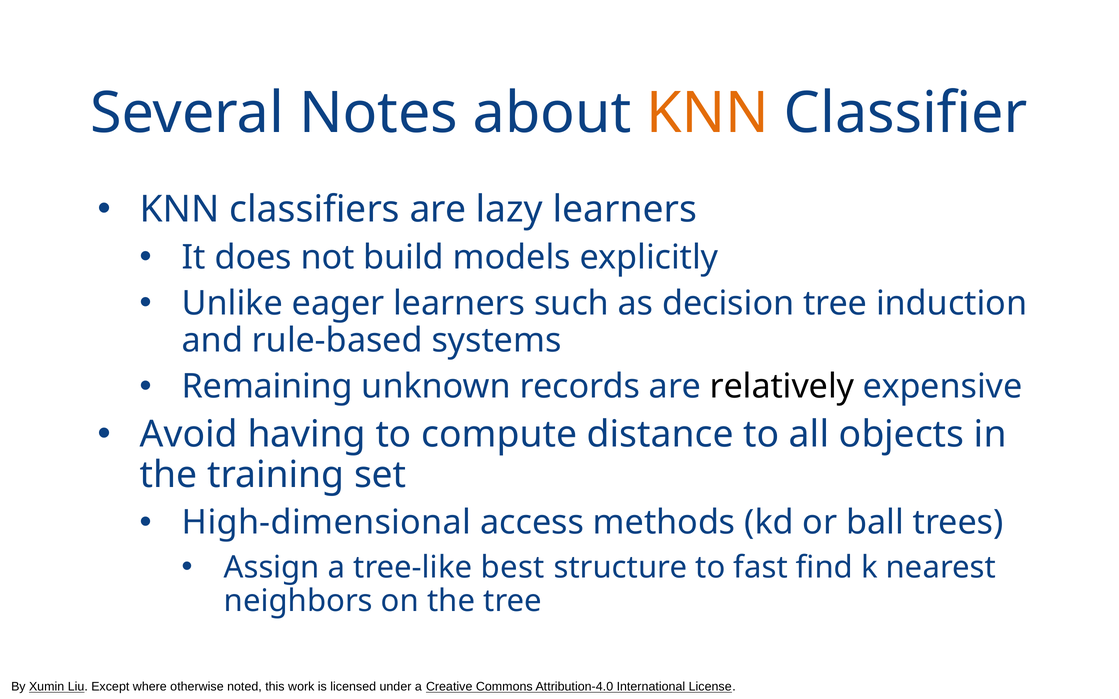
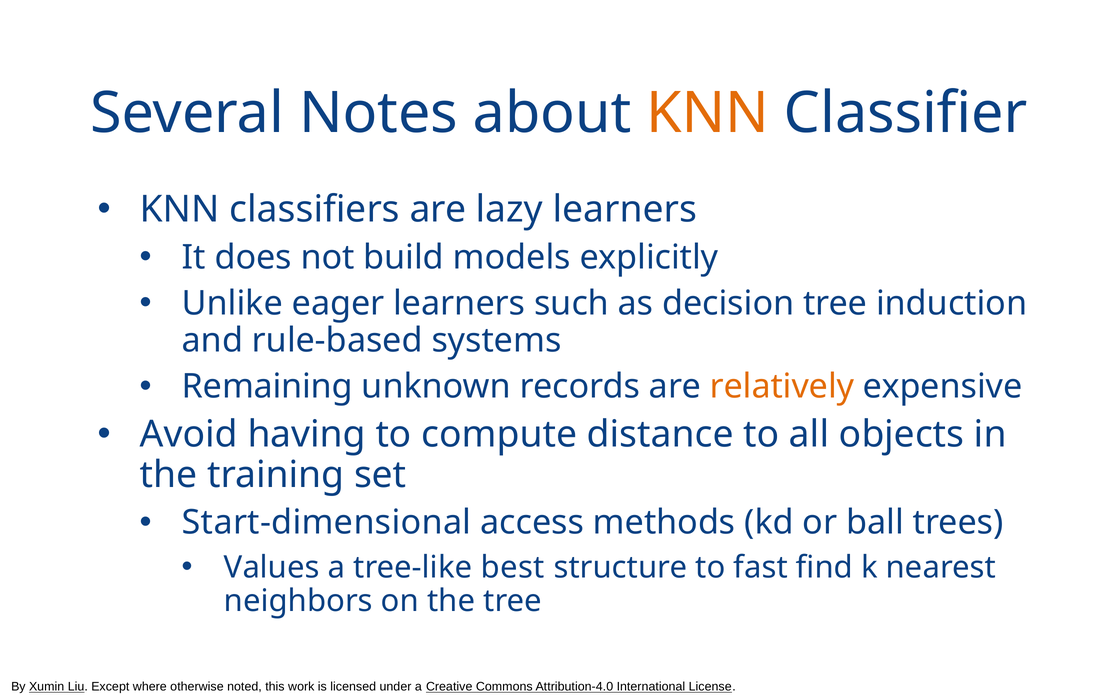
relatively colour: black -> orange
High-dimensional: High-dimensional -> Start-dimensional
Assign: Assign -> Values
